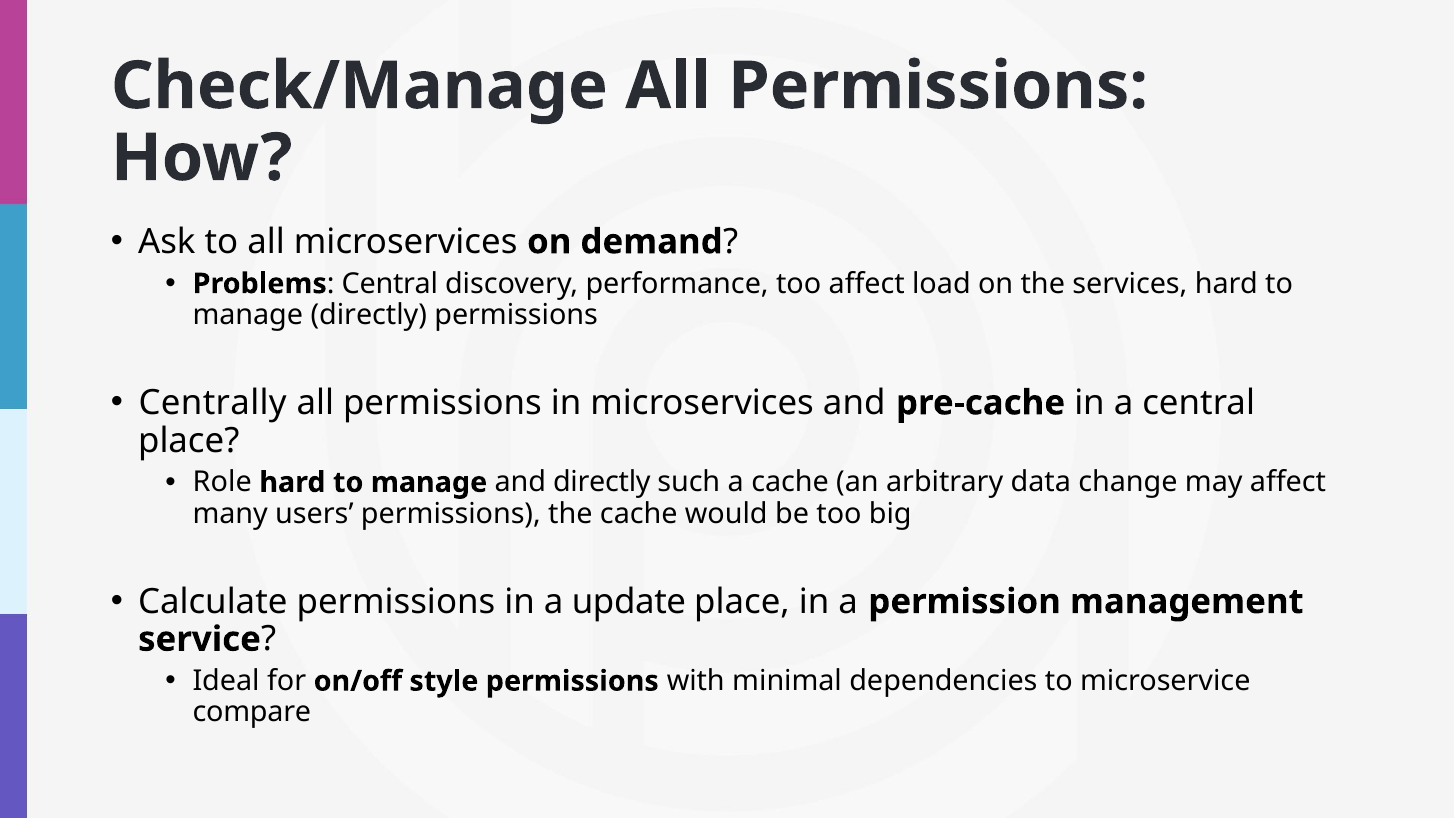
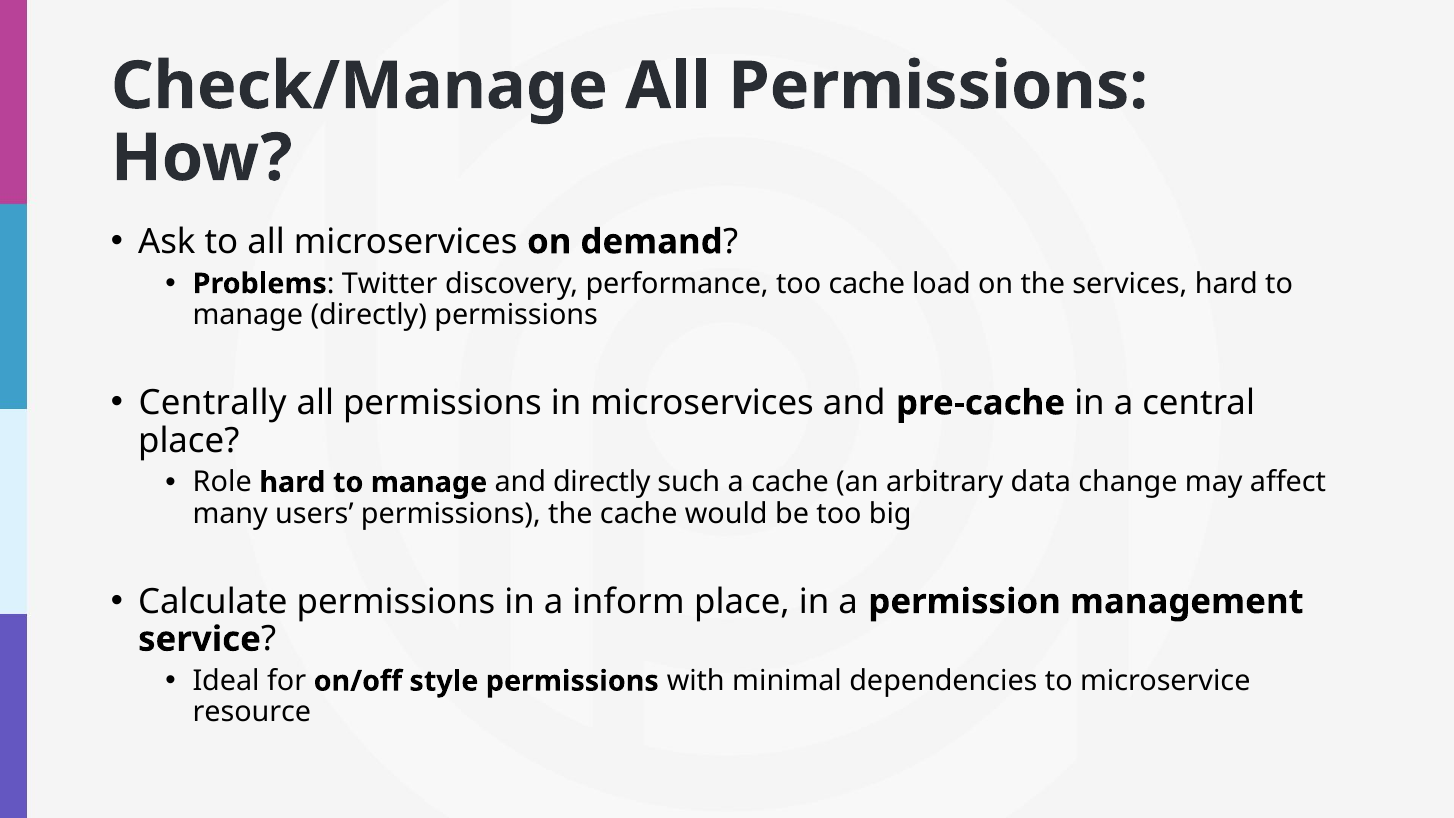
Central at (390, 284): Central -> Twitter
too affect: affect -> cache
update: update -> inform
compare: compare -> resource
